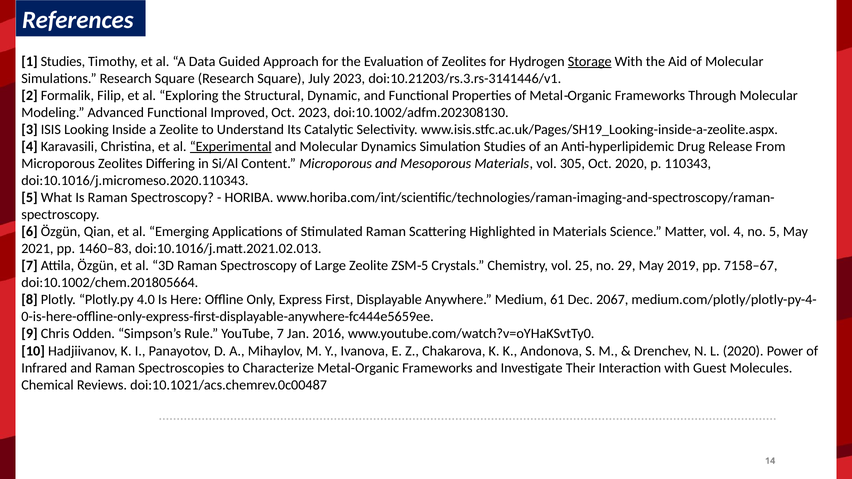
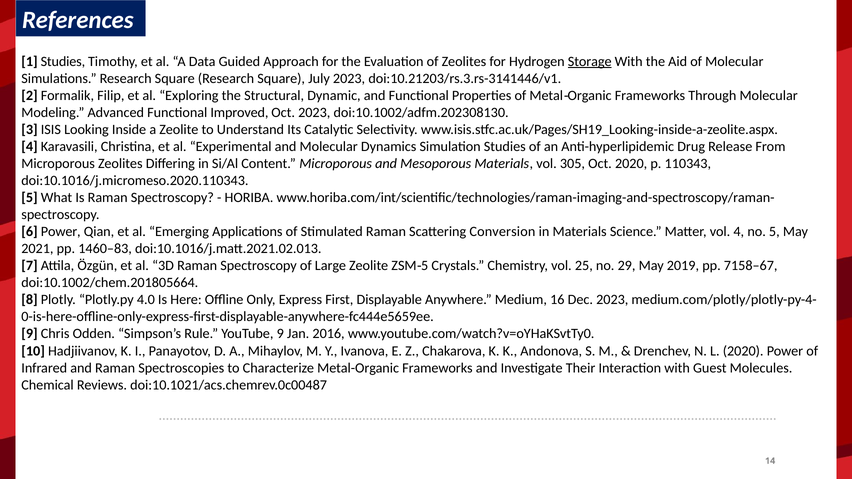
Experimental underline: present -> none
6 Özgün: Özgün -> Power
Highlighted: Highlighted -> Conversion
61: 61 -> 16
Dec 2067: 2067 -> 2023
YouTube 7: 7 -> 9
